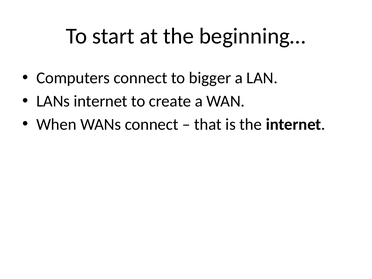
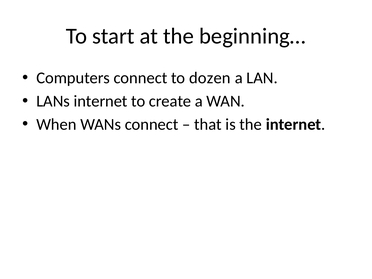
bigger: bigger -> dozen
